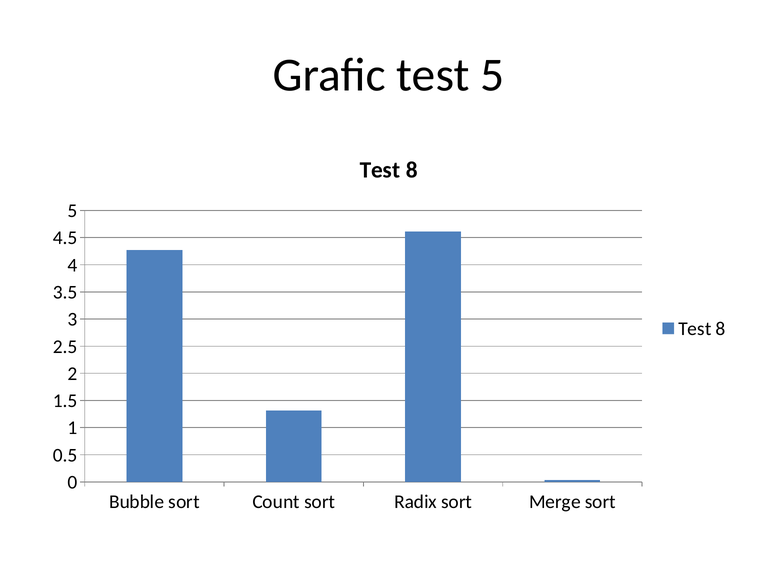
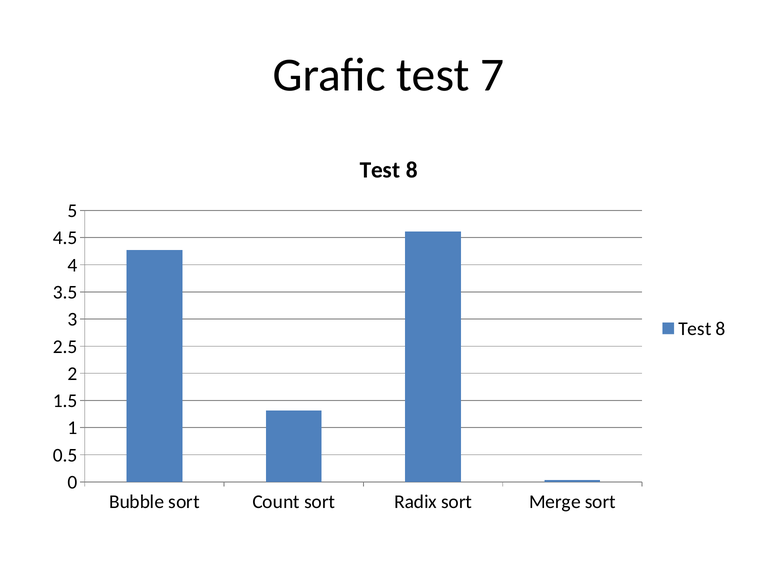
test 5: 5 -> 7
